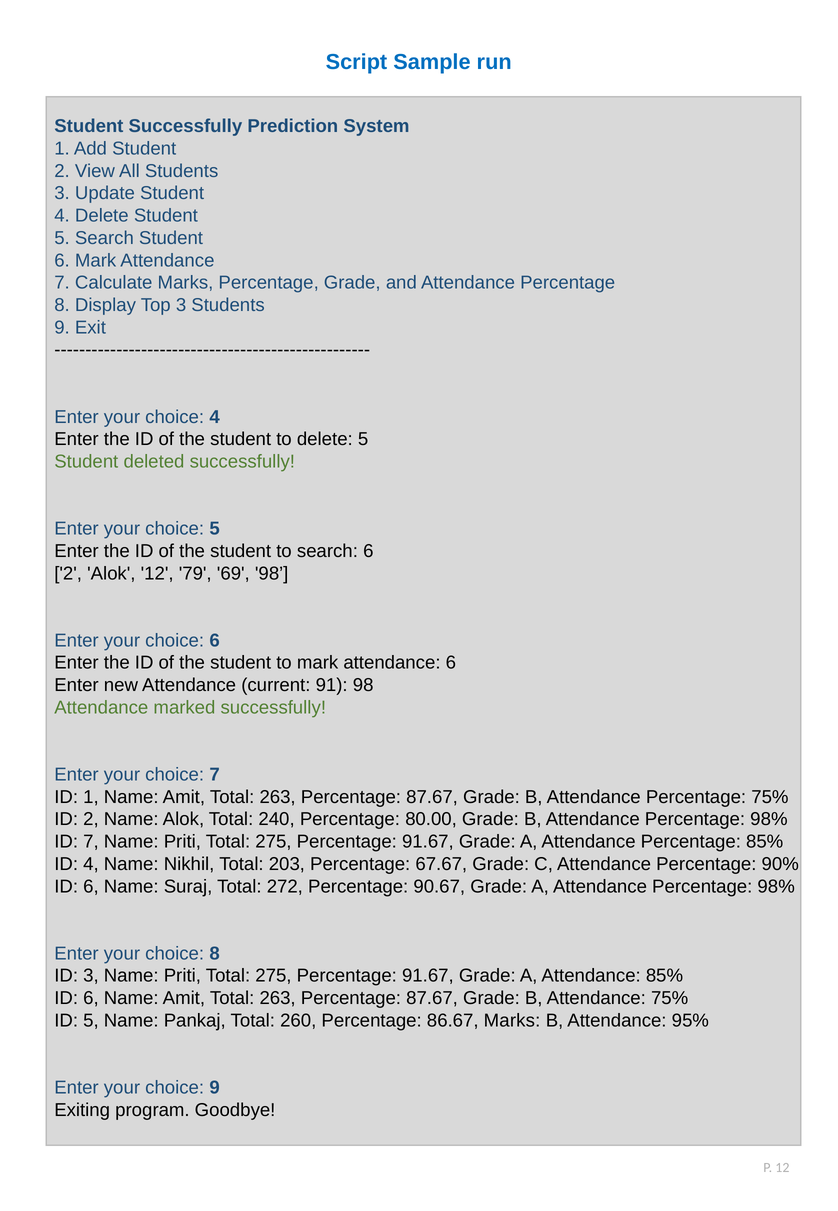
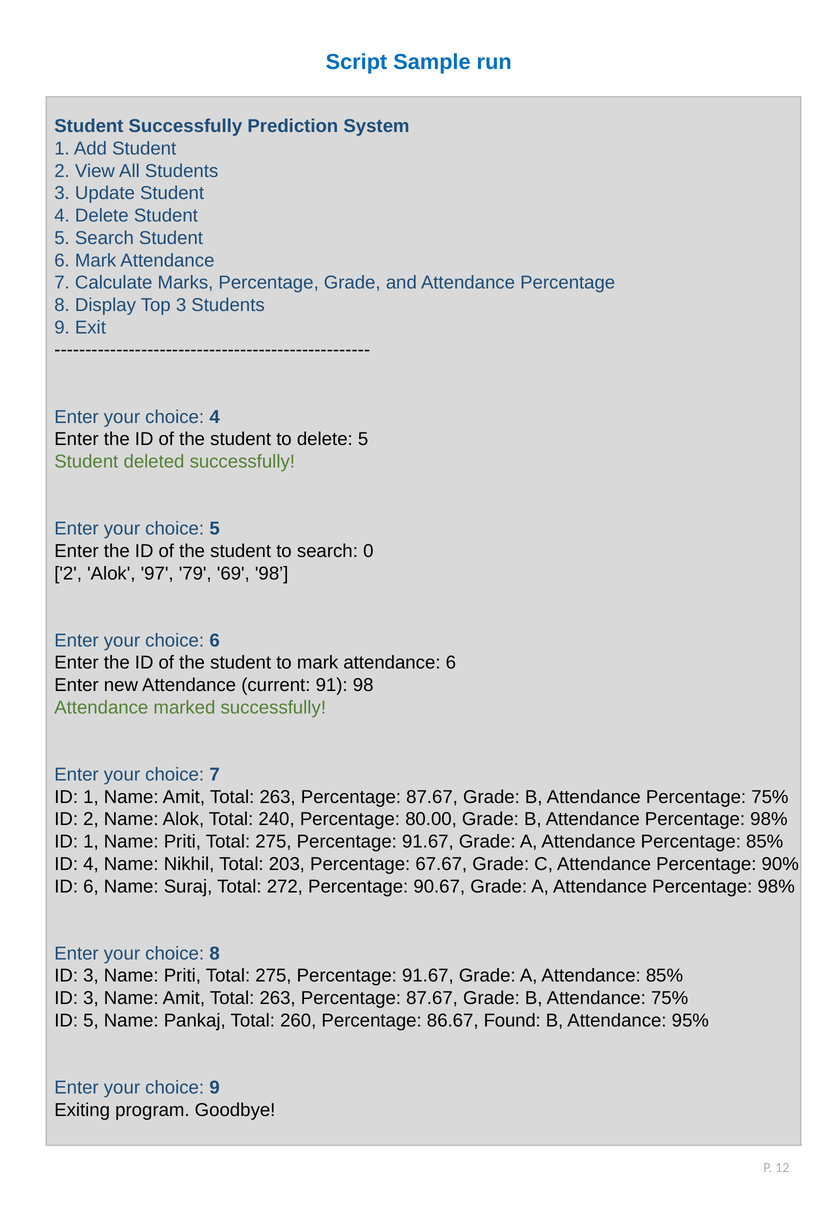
search 6: 6 -> 0
Alok 12: 12 -> 97
7 at (91, 841): 7 -> 1
6 at (91, 998): 6 -> 3
86.67 Marks: Marks -> Found
